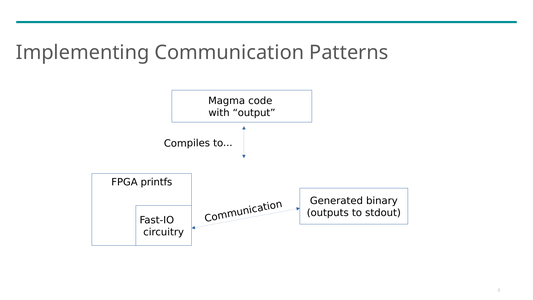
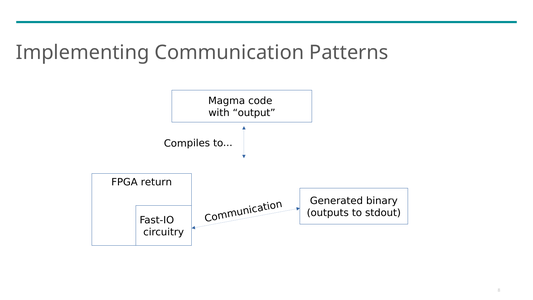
printfs: printfs -> return
